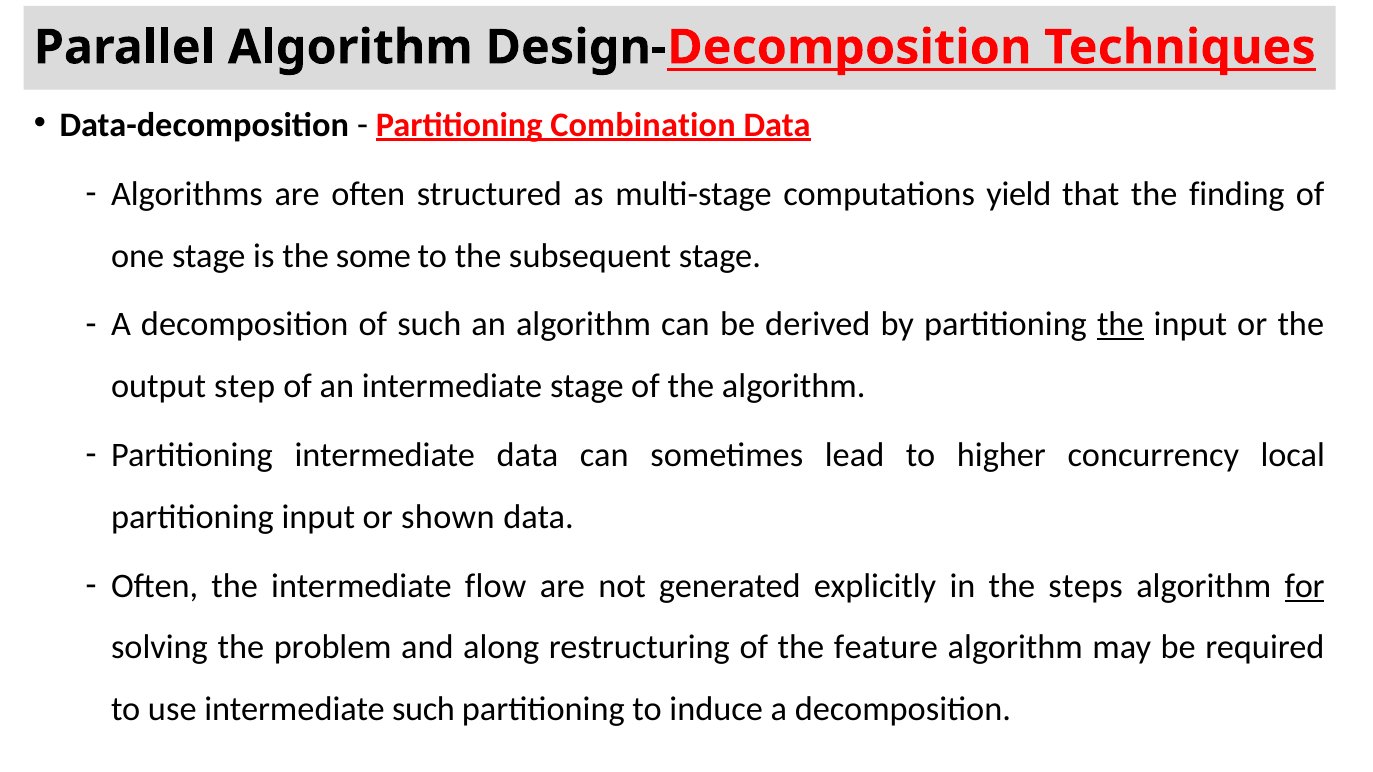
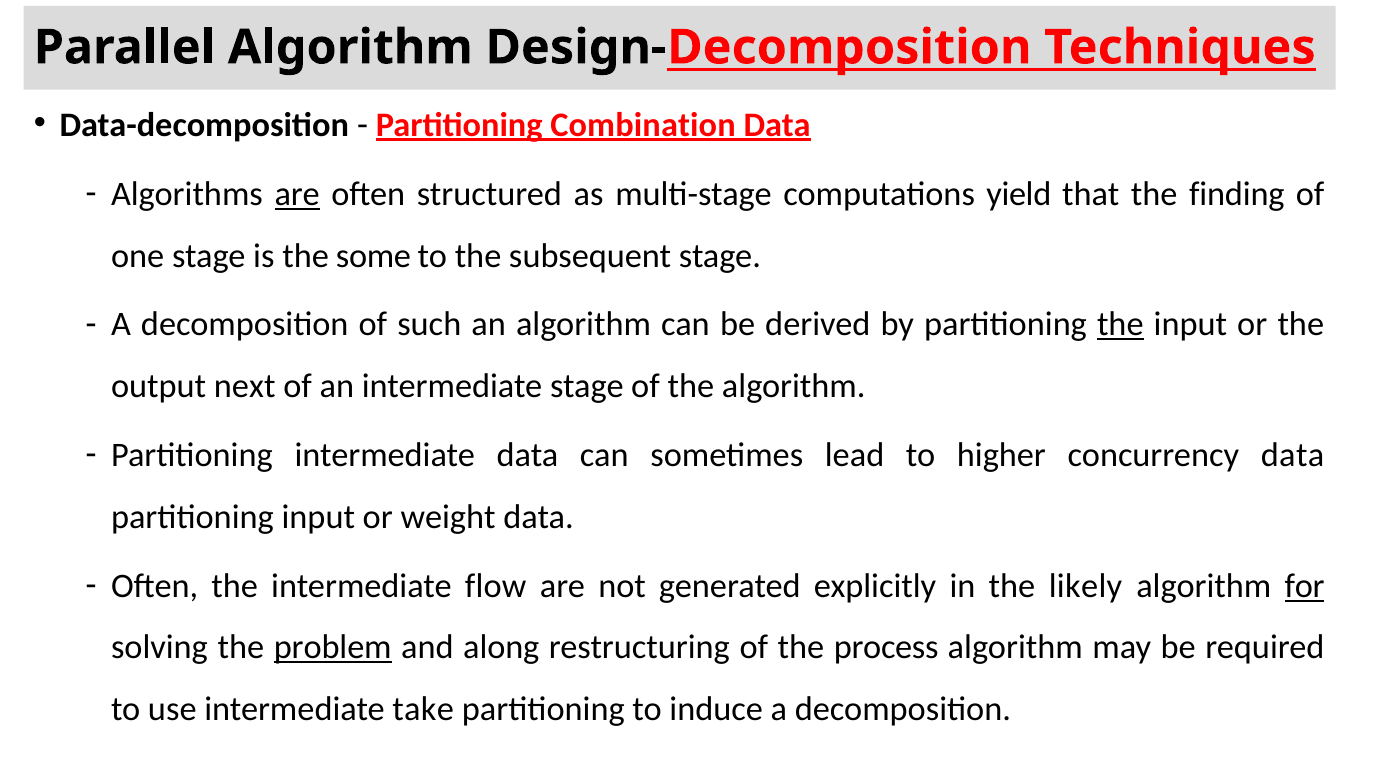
are at (297, 194) underline: none -> present
step: step -> next
concurrency local: local -> data
shown: shown -> weight
steps: steps -> likely
problem underline: none -> present
feature: feature -> process
intermediate such: such -> take
